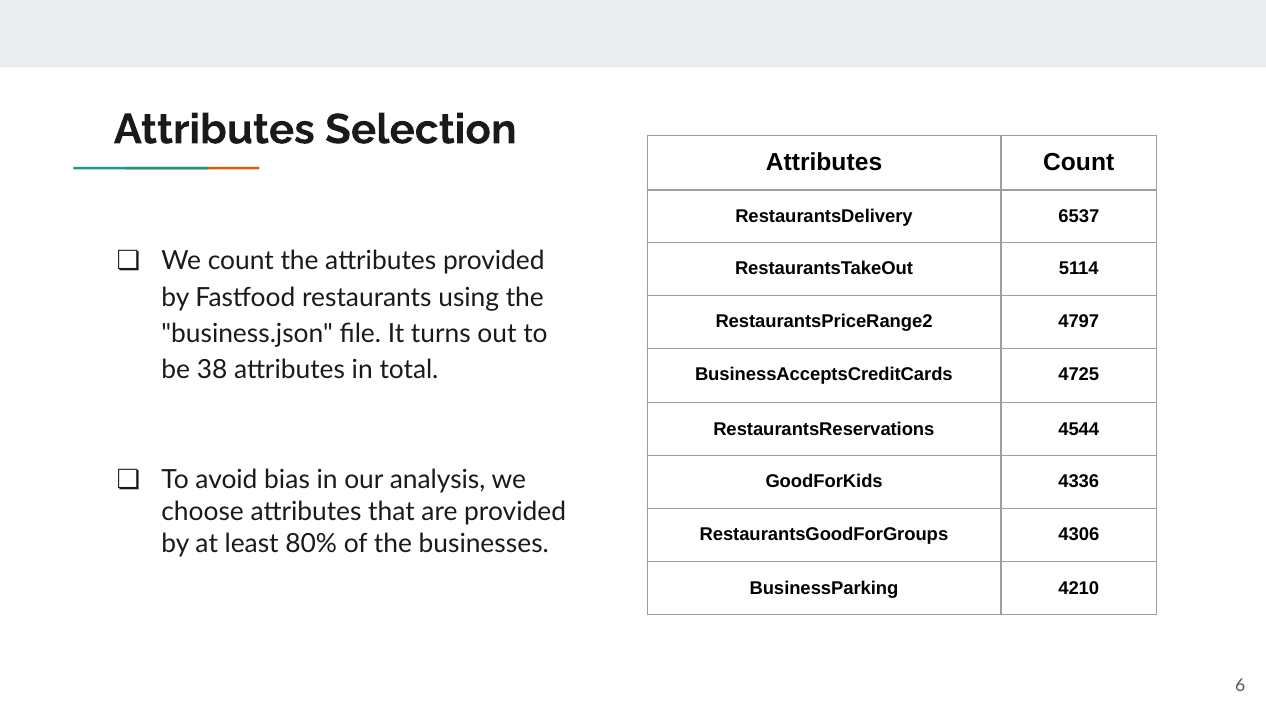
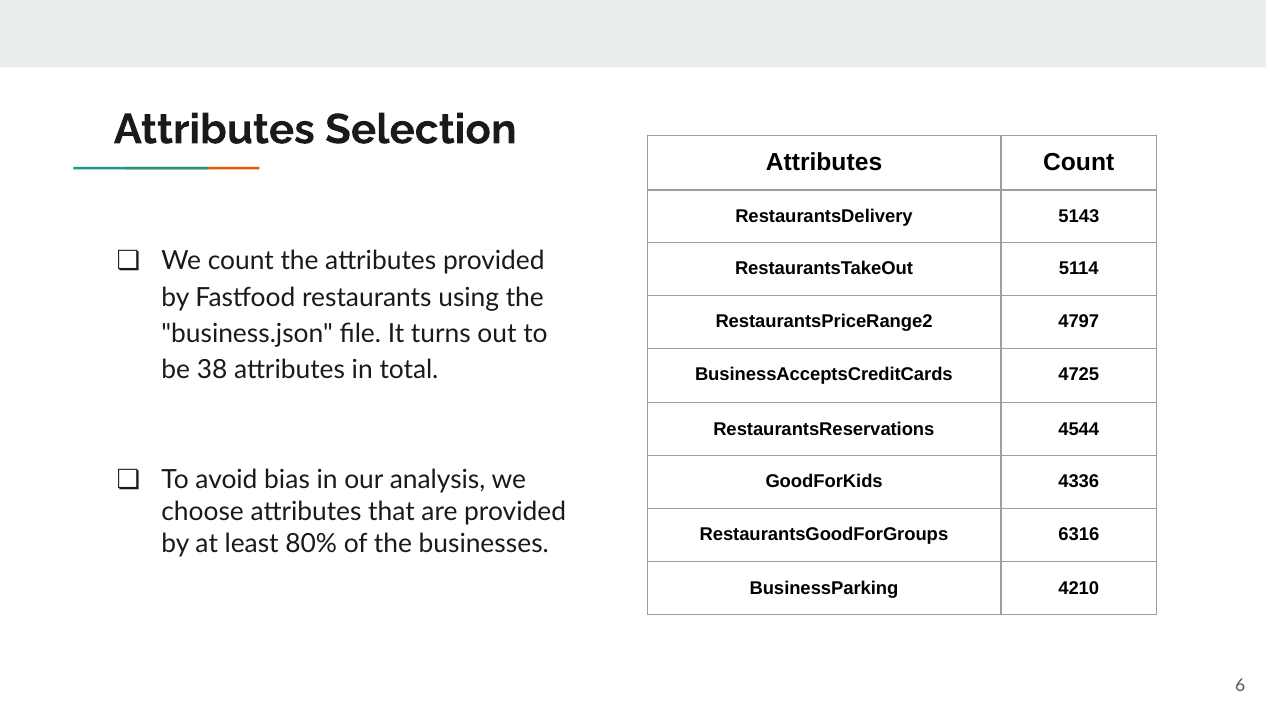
6537: 6537 -> 5143
4306: 4306 -> 6316
